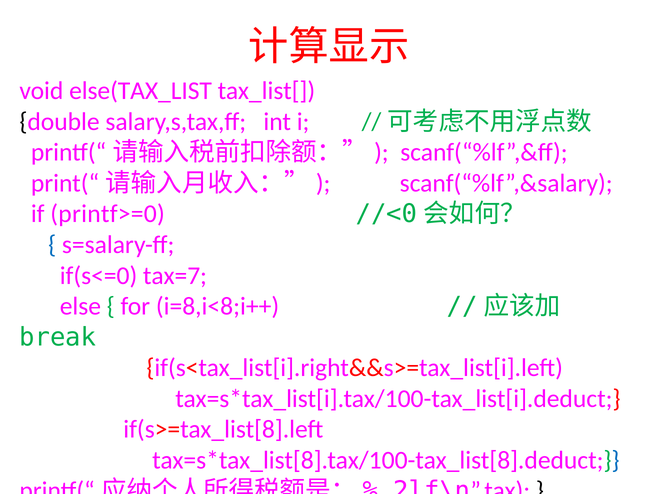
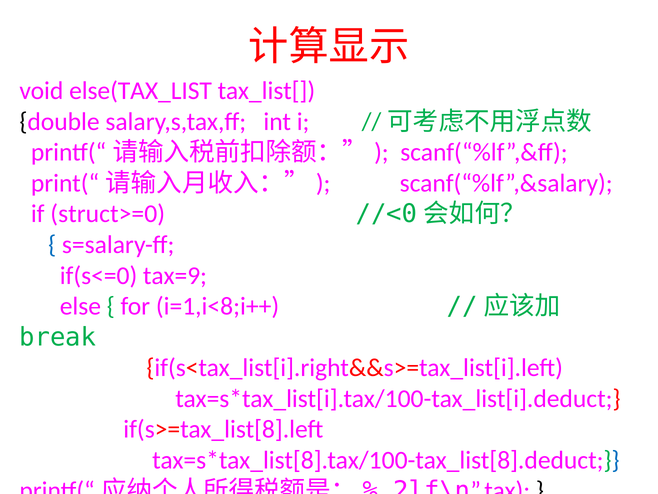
printf>=0: printf>=0 -> struct>=0
tax=7: tax=7 -> tax=9
i=8,i<8;i++: i=8,i<8;i++ -> i=1,i<8;i++
